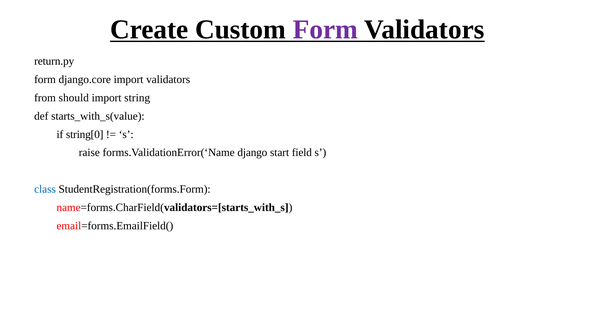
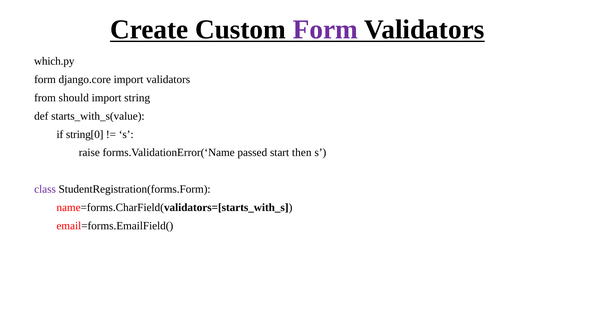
return.py: return.py -> which.py
django: django -> passed
field: field -> then
class colour: blue -> purple
